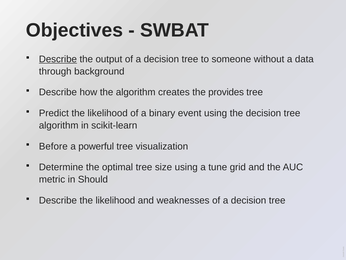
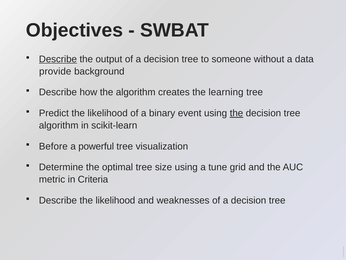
through: through -> provide
provides: provides -> learning
the at (236, 113) underline: none -> present
Should: Should -> Criteria
